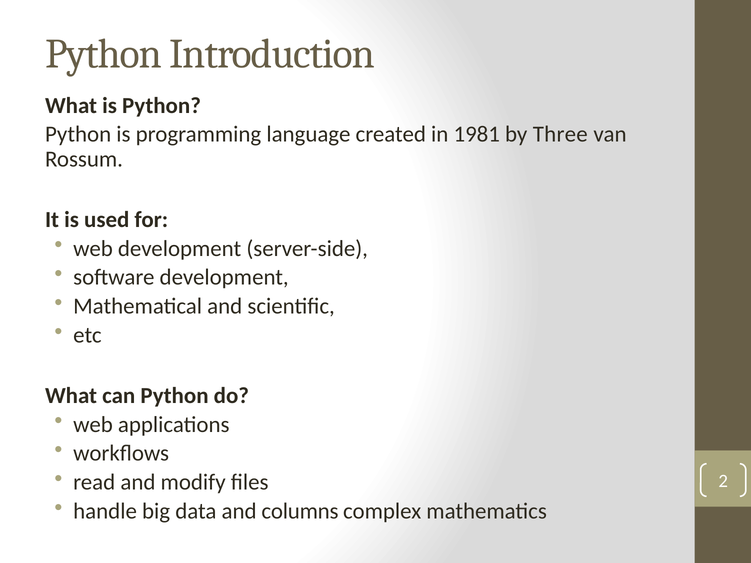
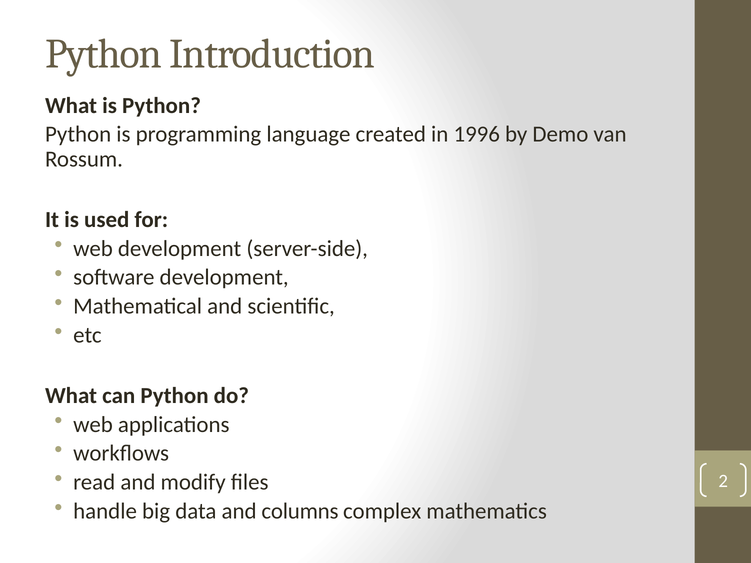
1981: 1981 -> 1996
Three: Three -> Demo
